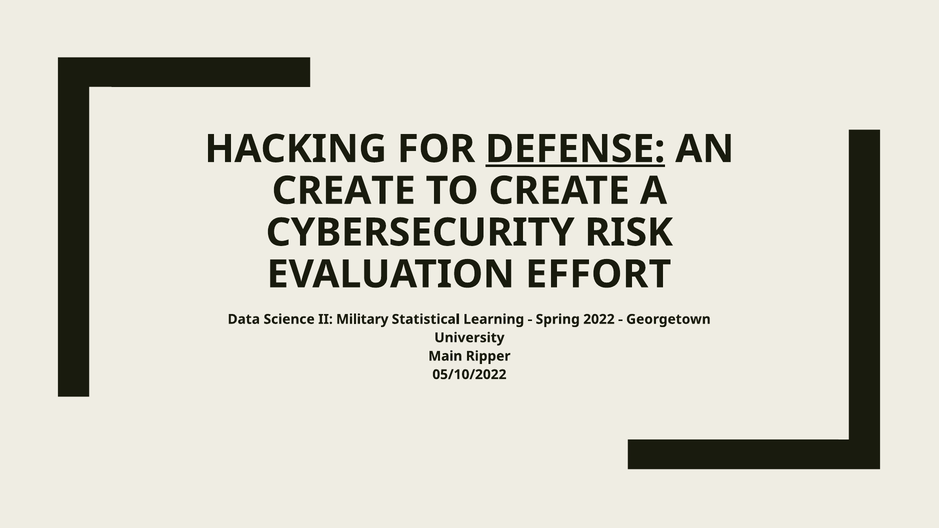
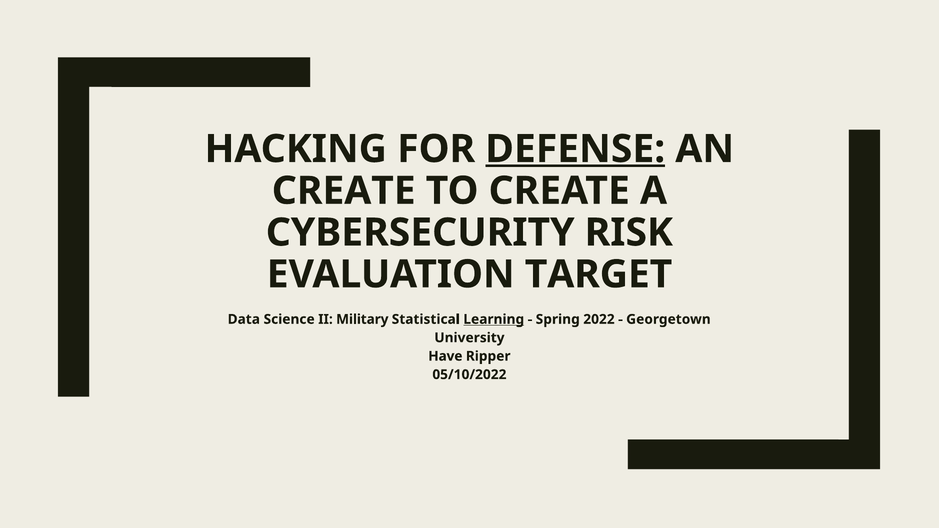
EFFORT: EFFORT -> TARGET
Learning underline: none -> present
Main: Main -> Have
